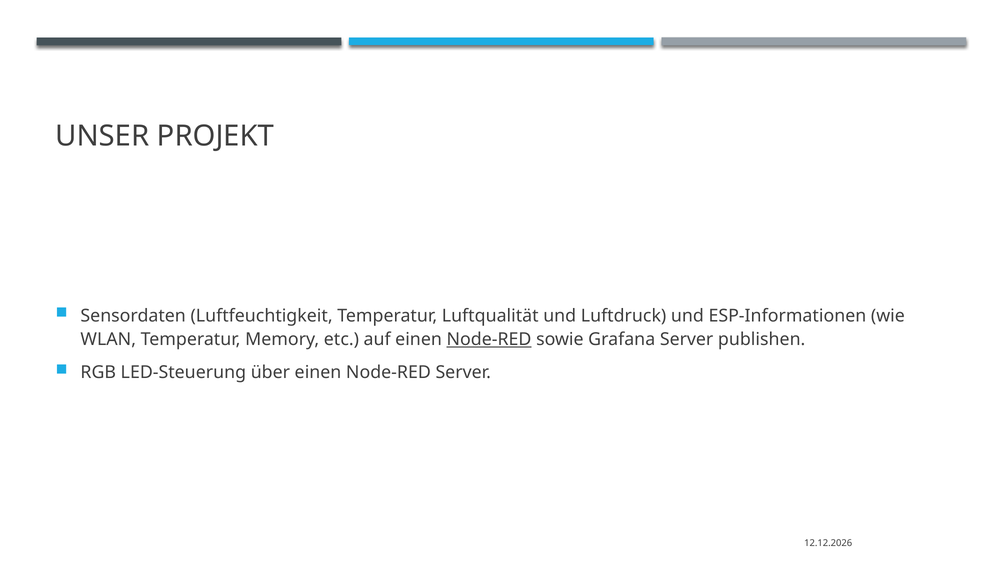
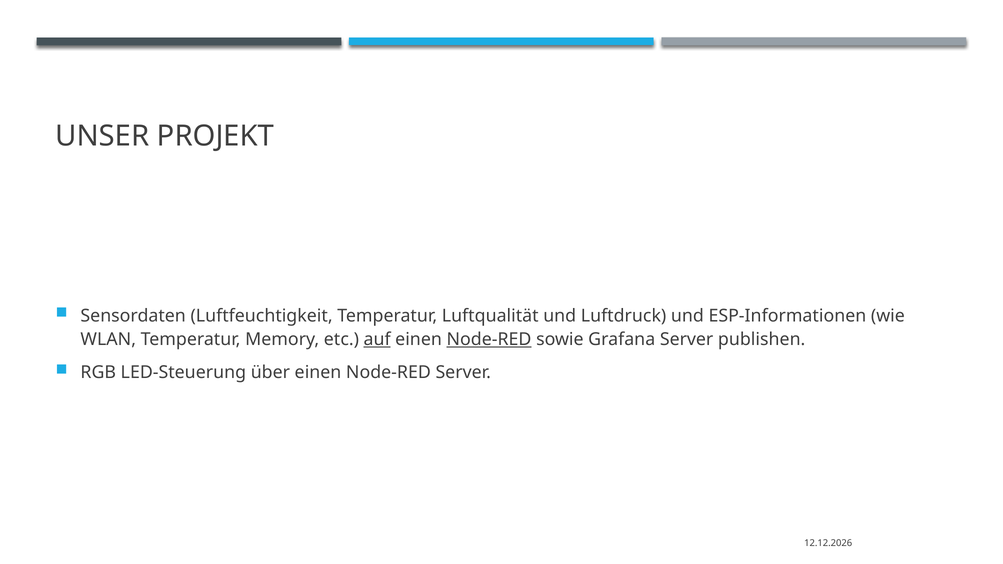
auf underline: none -> present
